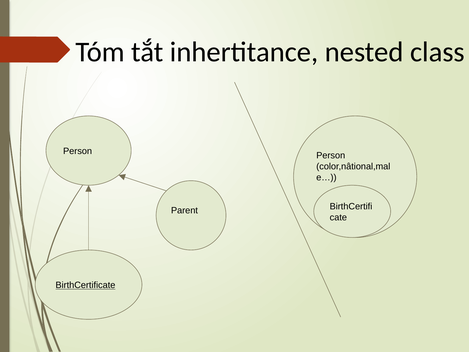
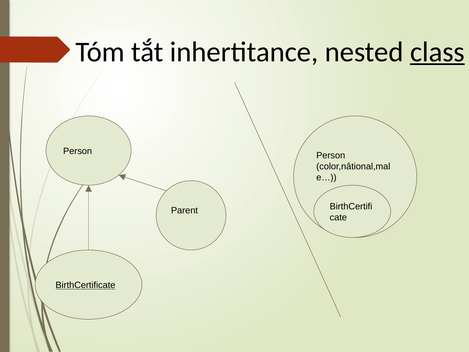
class underline: none -> present
